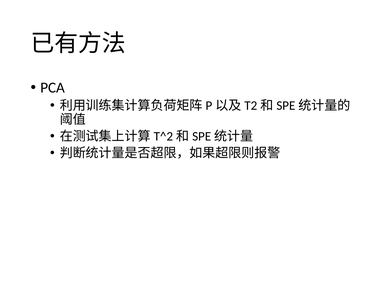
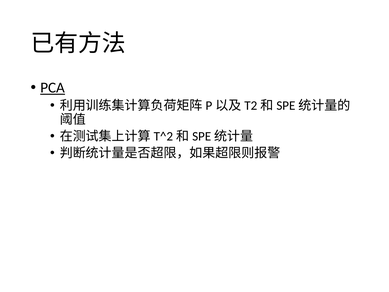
PCA underline: none -> present
